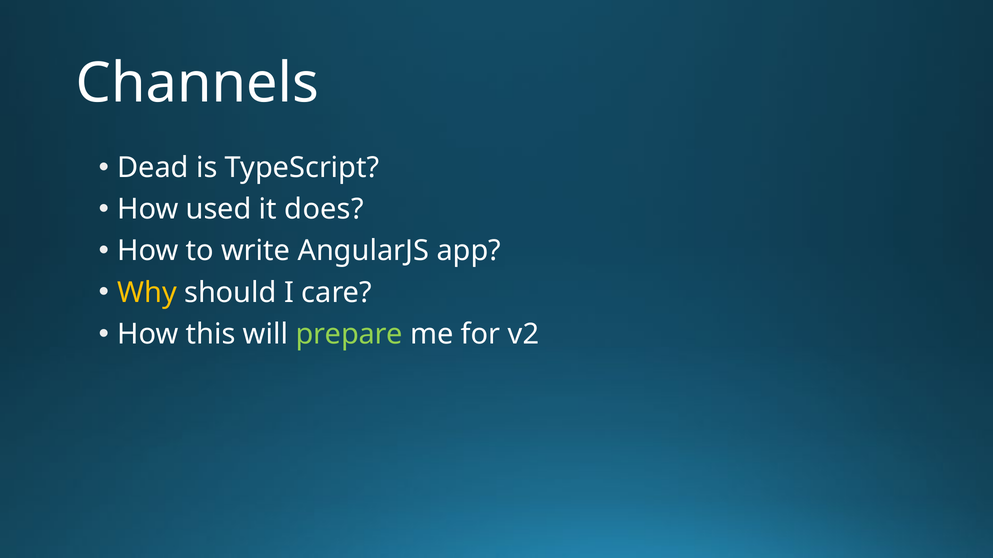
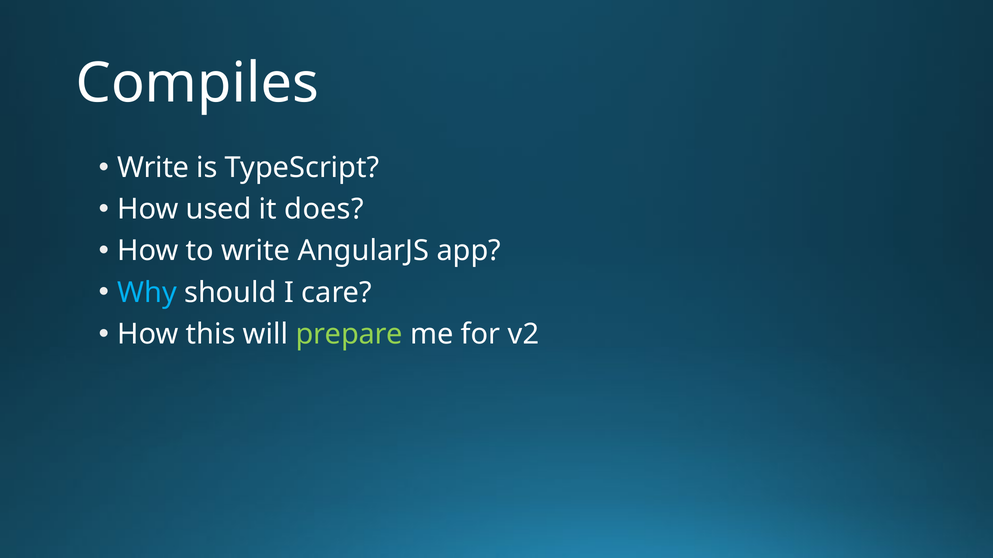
Channels: Channels -> Compiles
Dead at (153, 168): Dead -> Write
Why colour: yellow -> light blue
